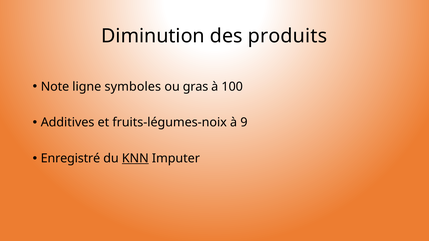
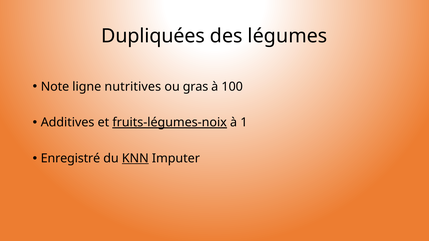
Diminution: Diminution -> Dupliquées
produits: produits -> légumes
symboles: symboles -> nutritives
fruits-légumes-noix underline: none -> present
9: 9 -> 1
